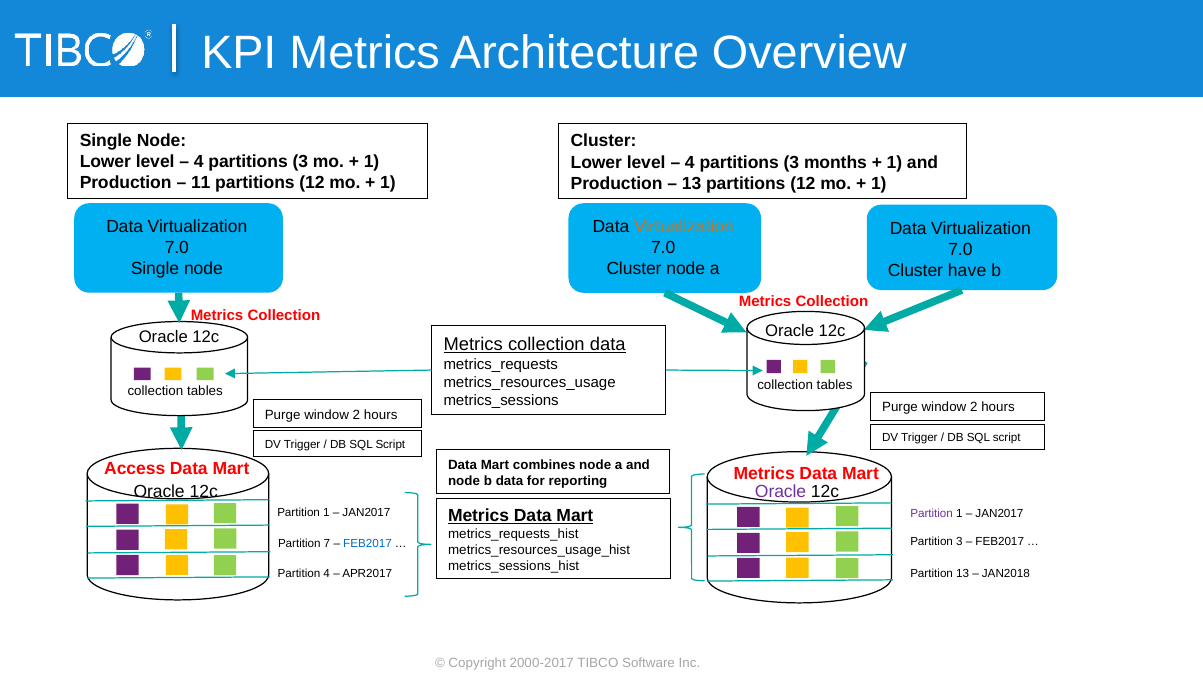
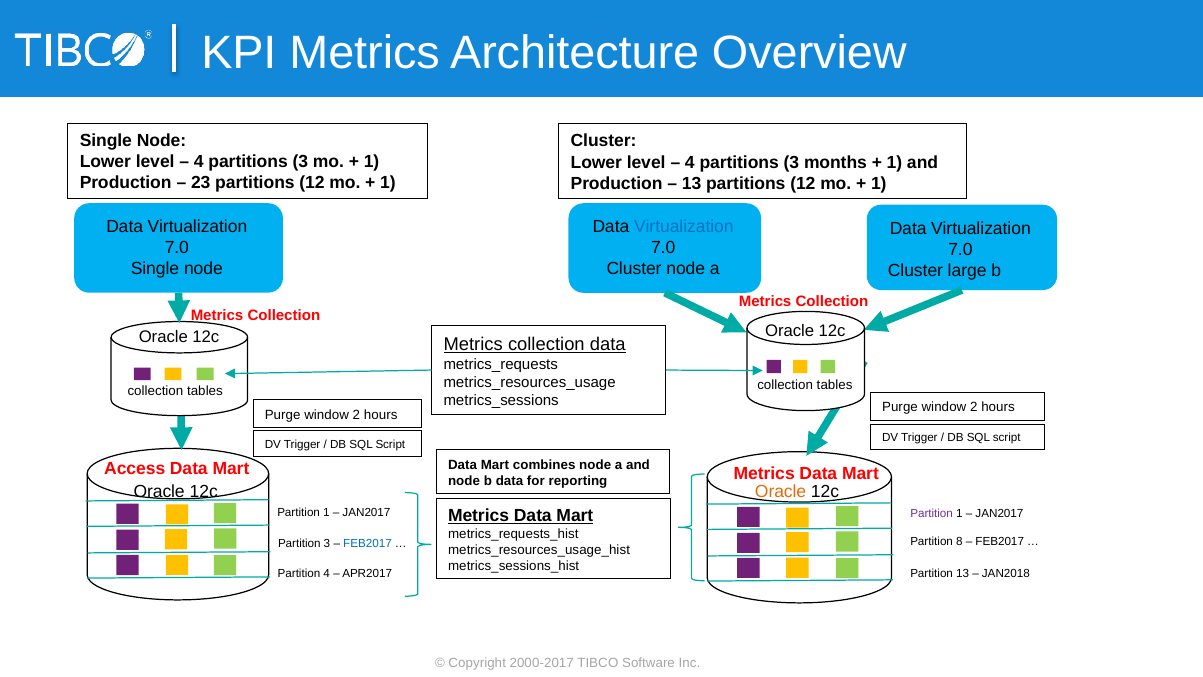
11: 11 -> 23
Virtualization at (684, 227) colour: orange -> blue
have: have -> large
Oracle at (781, 492) colour: purple -> orange
Partition 3: 3 -> 8
Partition 7: 7 -> 3
